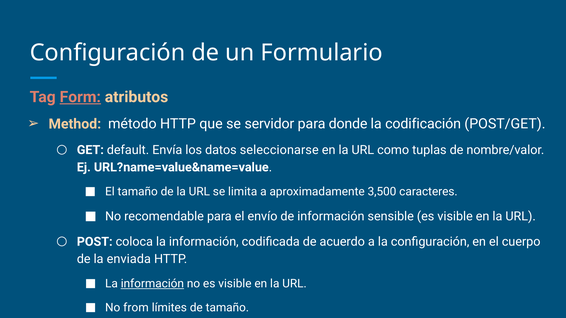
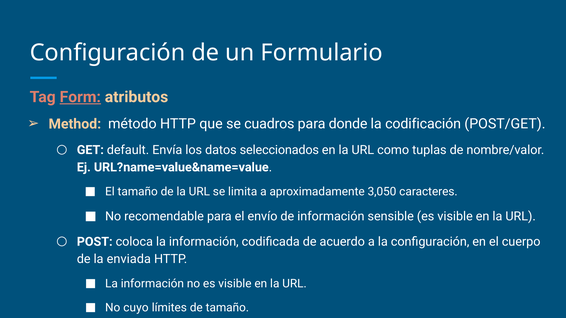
servidor: servidor -> cuadros
seleccionarse: seleccionarse -> seleccionados
3,500: 3,500 -> 3,050
información at (152, 284) underline: present -> none
from: from -> cuyo
